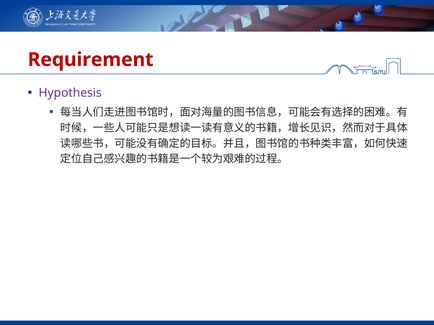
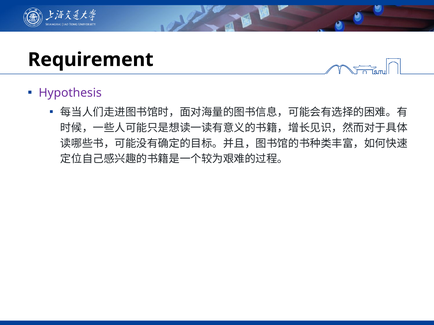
Requirement colour: red -> black
